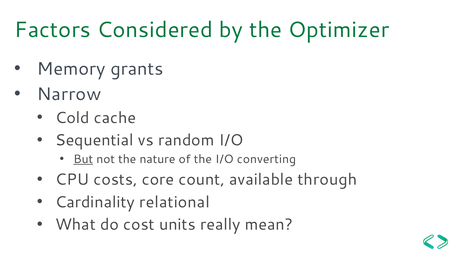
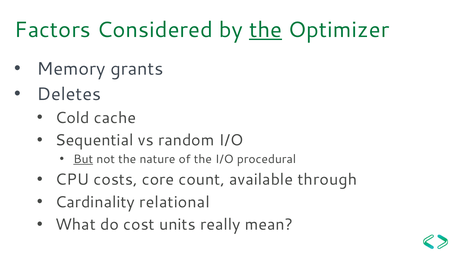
the at (266, 30) underline: none -> present
Narrow: Narrow -> Deletes
converting: converting -> procedural
